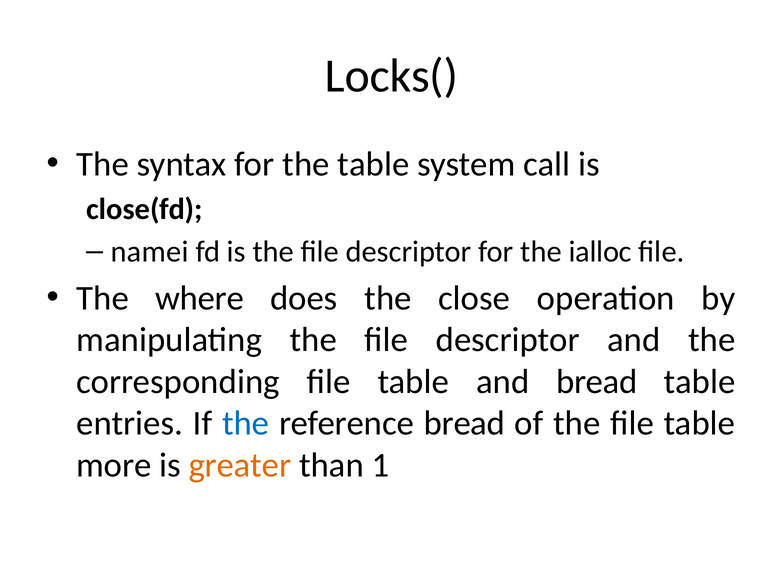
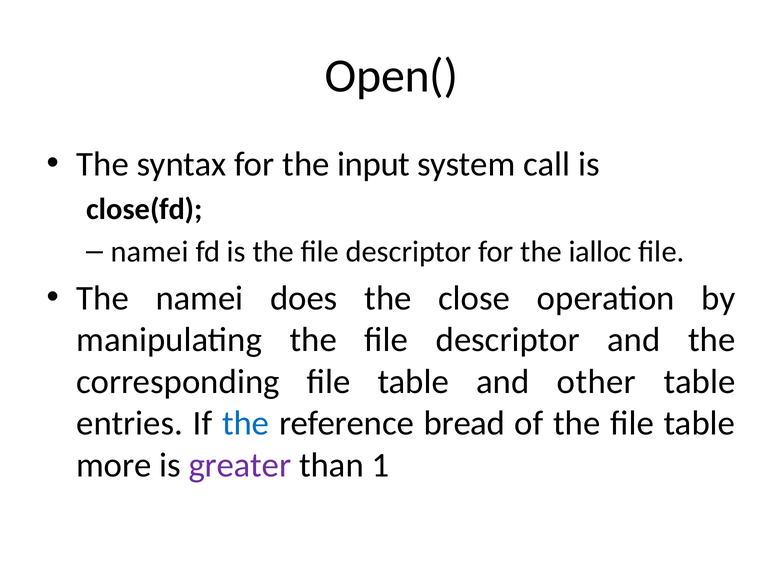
Locks(: Locks( -> Open(
the table: table -> input
The where: where -> namei
and bread: bread -> other
greater colour: orange -> purple
